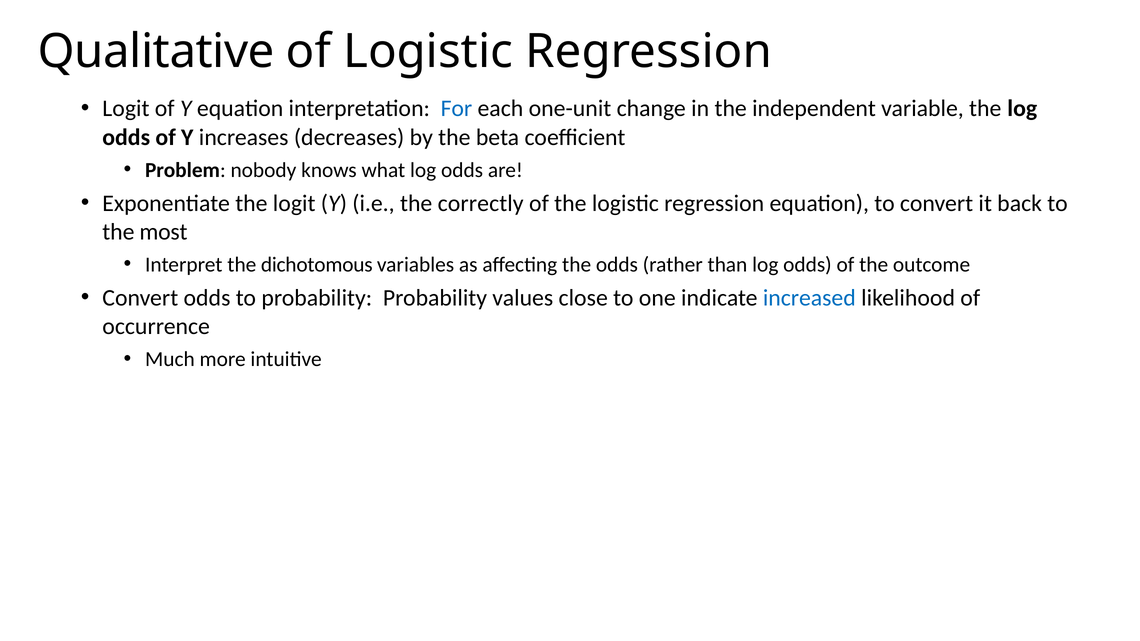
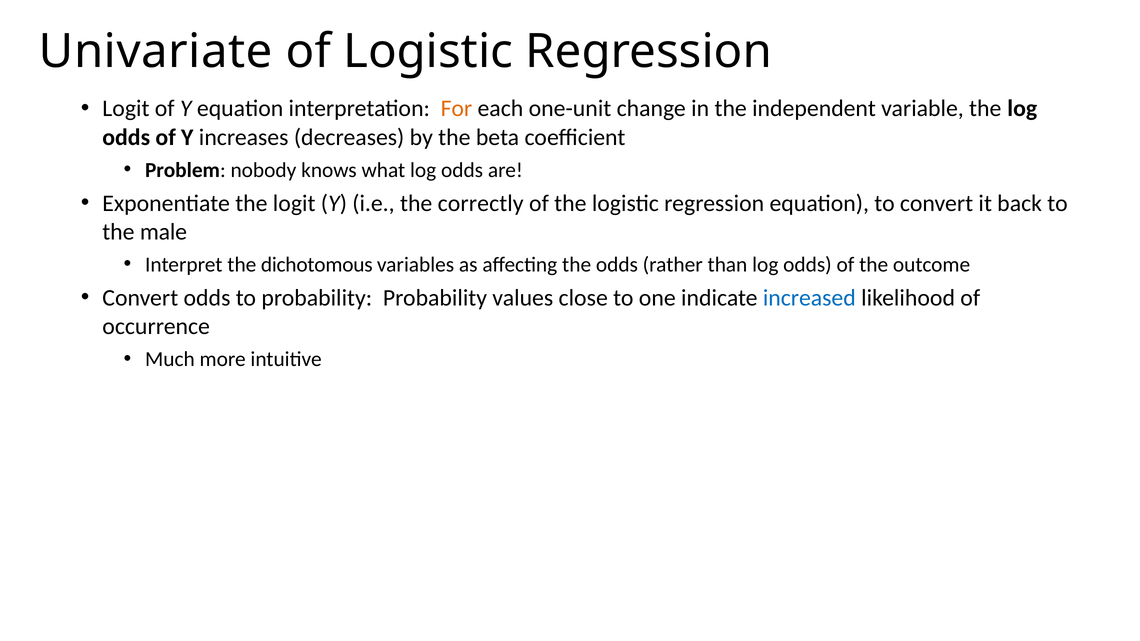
Qualitative: Qualitative -> Univariate
For colour: blue -> orange
most: most -> male
